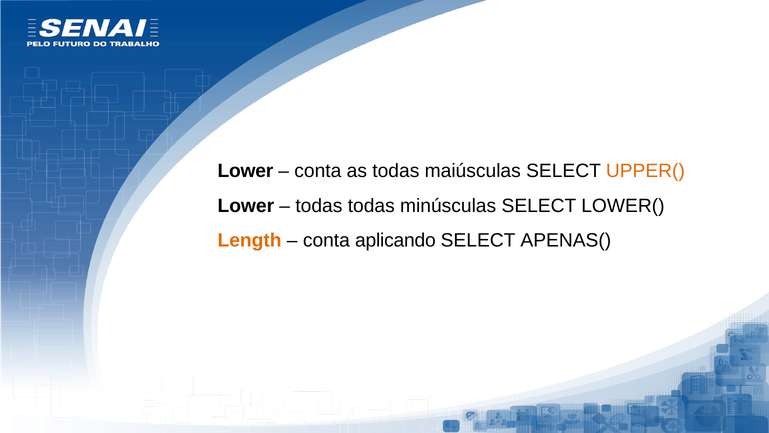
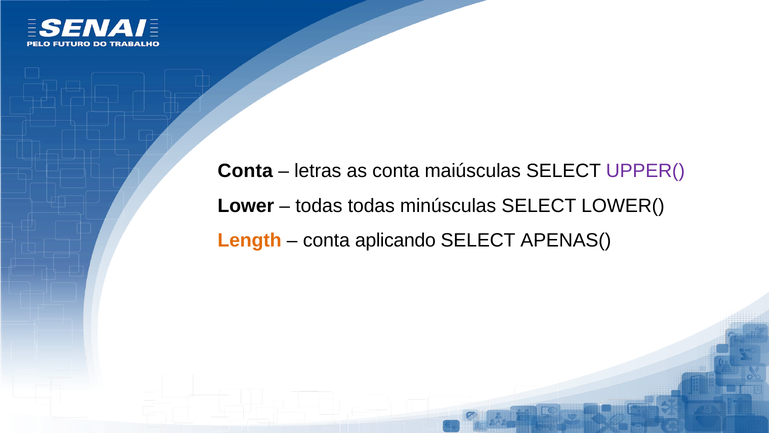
Lower at (245, 171): Lower -> Conta
conta at (318, 171): conta -> letras
as todas: todas -> conta
UPPER( colour: orange -> purple
